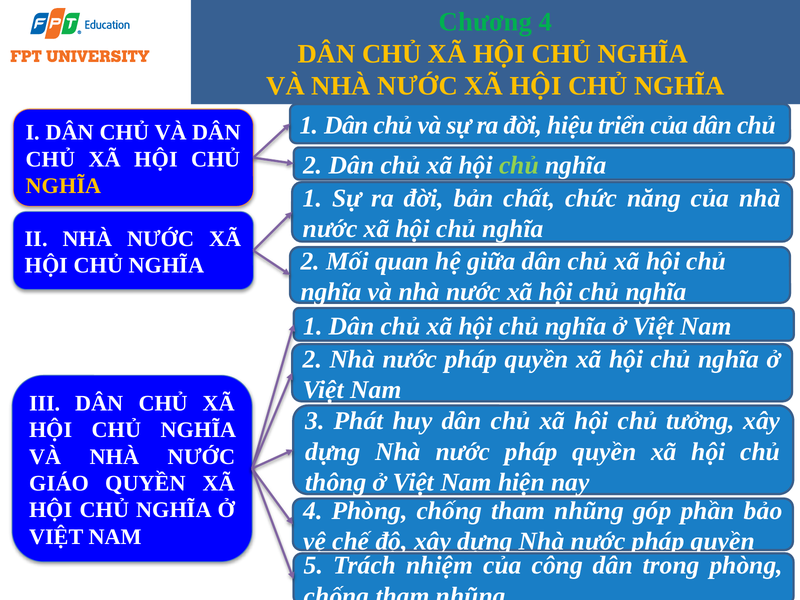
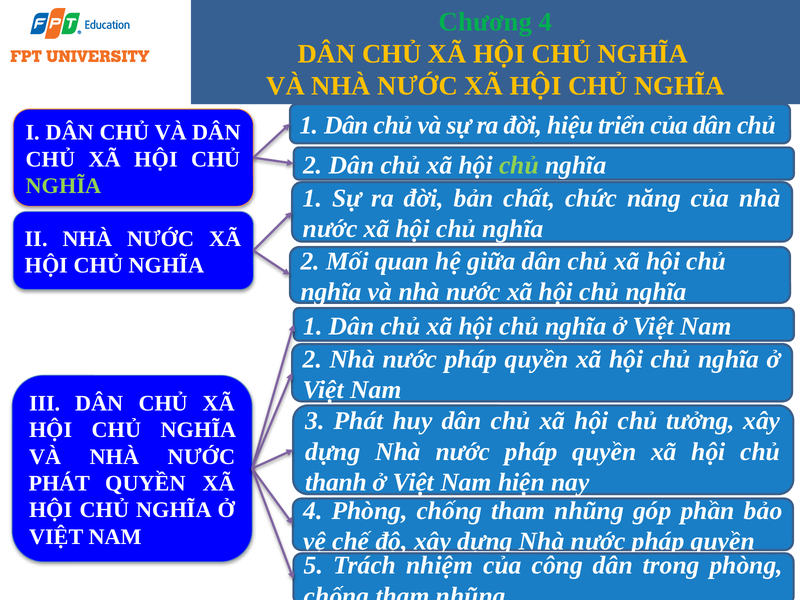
NGHĨA at (64, 186) colour: yellow -> light green
thông: thông -> thanh
GIÁO at (59, 483): GIÁO -> PHÁT
